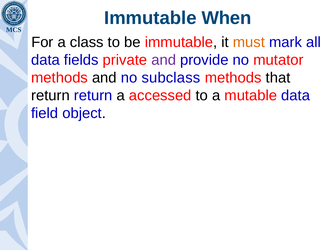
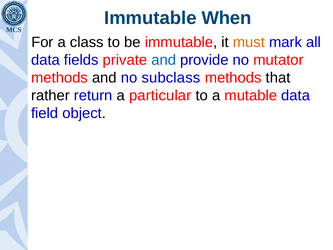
and at (164, 60) colour: purple -> blue
return at (50, 95): return -> rather
accessed: accessed -> particular
